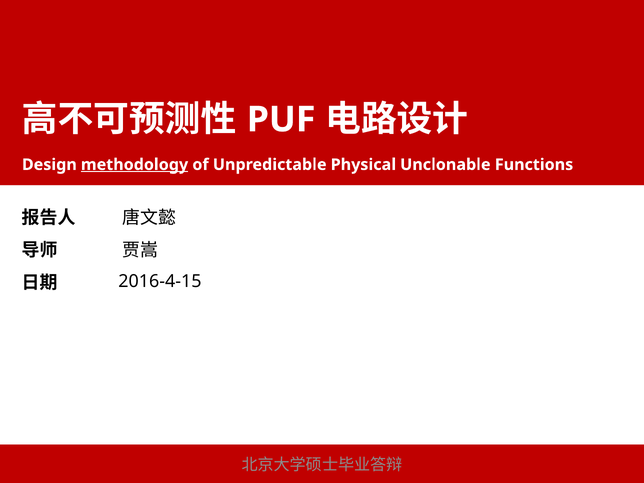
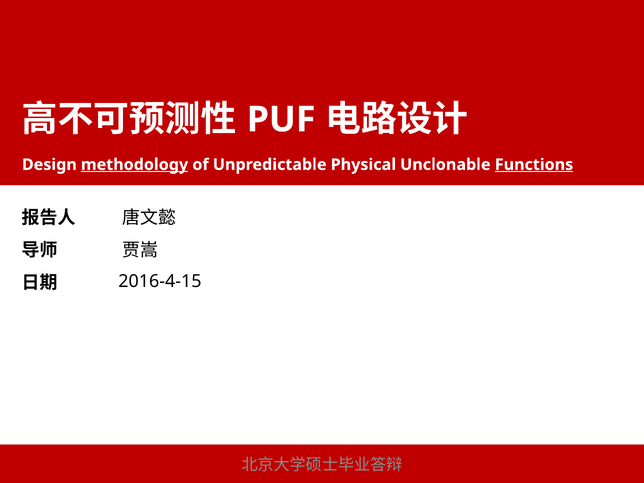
Functions underline: none -> present
